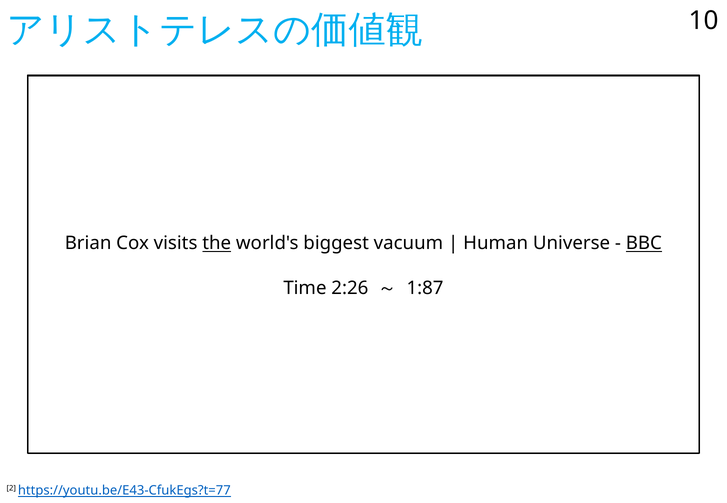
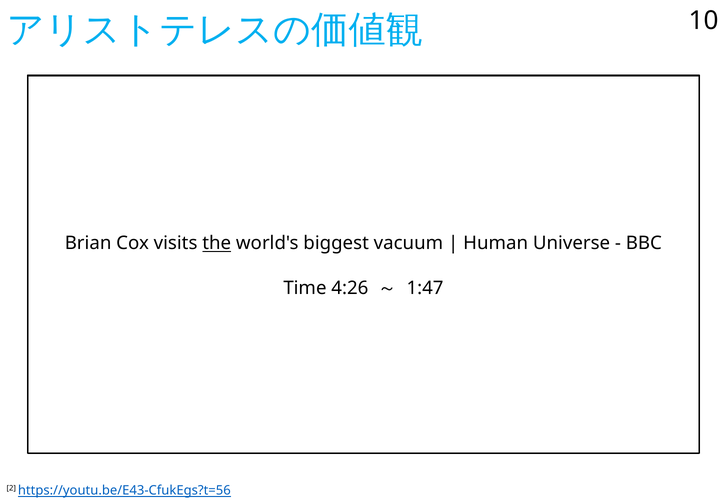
BBC underline: present -> none
2:26: 2:26 -> 4:26
1:87: 1:87 -> 1:47
https://youtu.be/E43-CfukEgs?t=77: https://youtu.be/E43-CfukEgs?t=77 -> https://youtu.be/E43-CfukEgs?t=56
